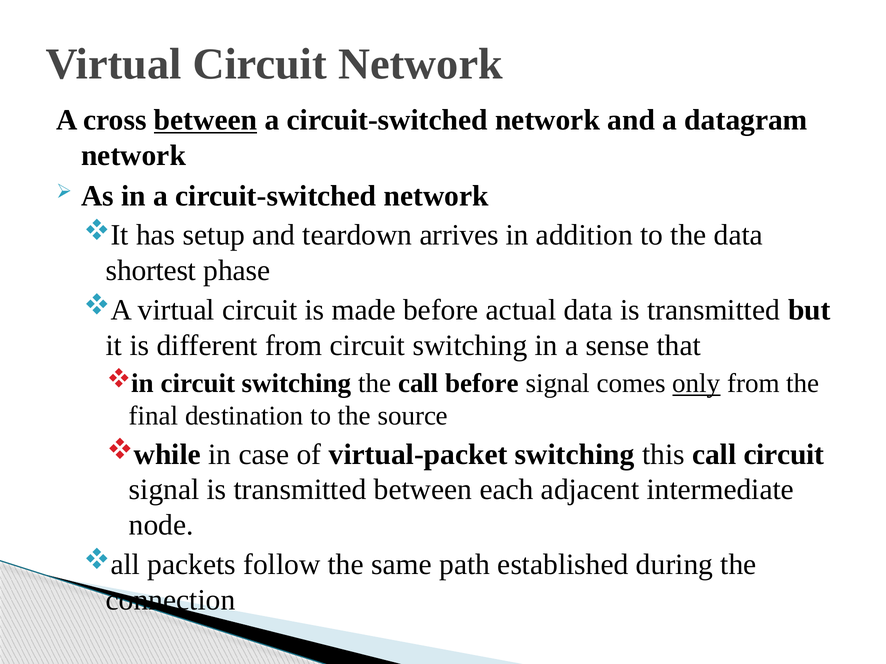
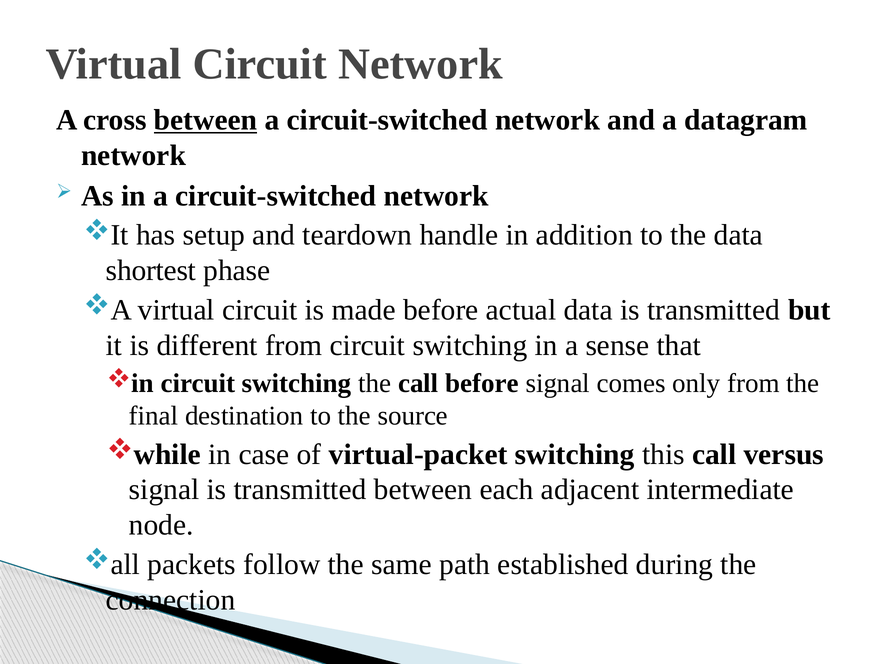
arrives: arrives -> handle
only underline: present -> none
call circuit: circuit -> versus
